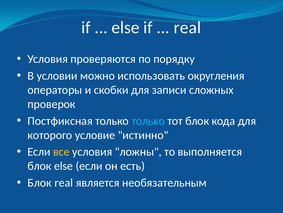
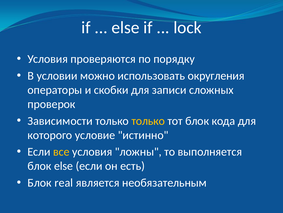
real at (187, 27): real -> lock
Постфиксная: Постфиксная -> Зависимости
только at (148, 120) colour: light blue -> yellow
